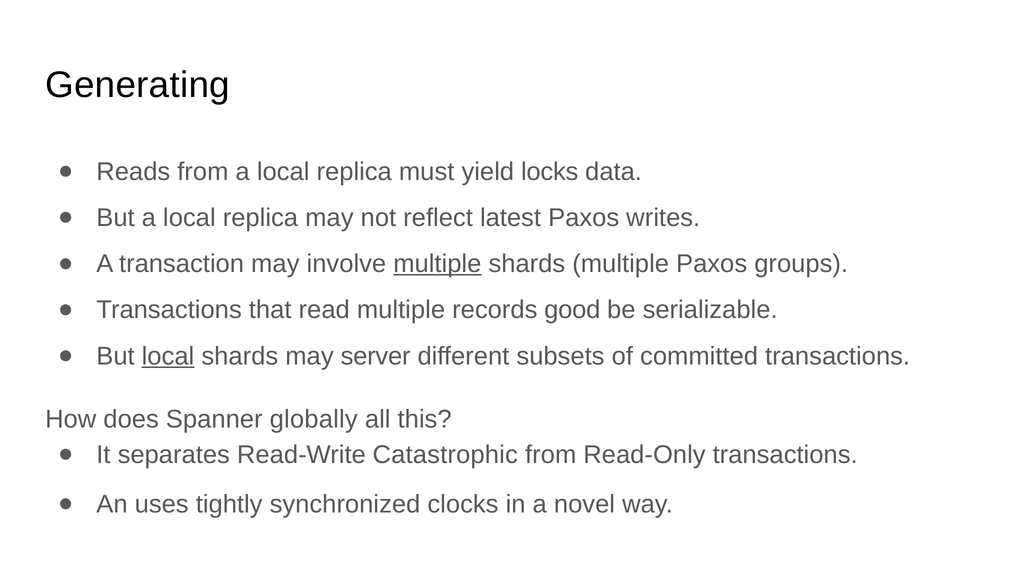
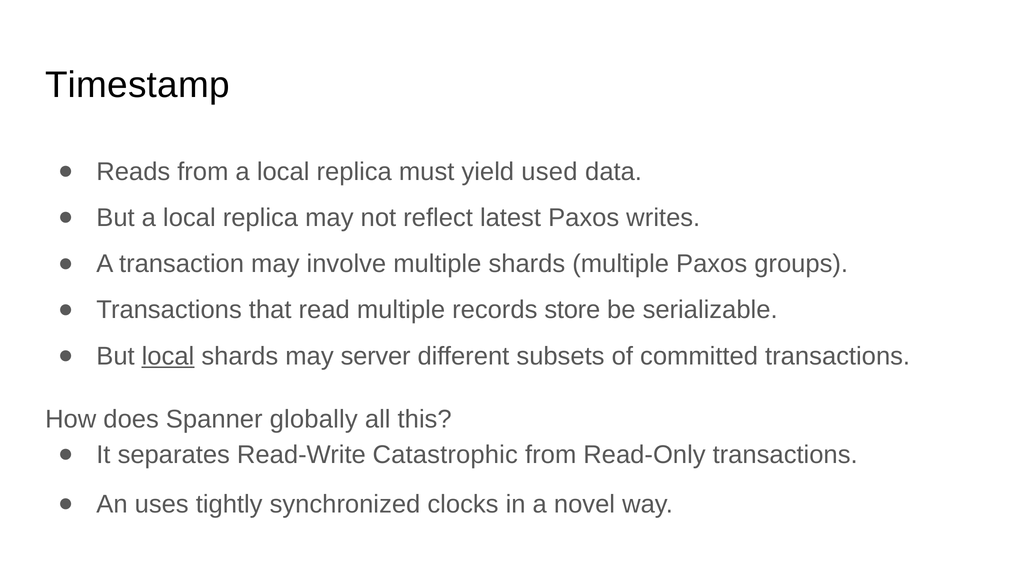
Generating: Generating -> Timestamp
locks: locks -> used
multiple at (437, 264) underline: present -> none
good: good -> store
